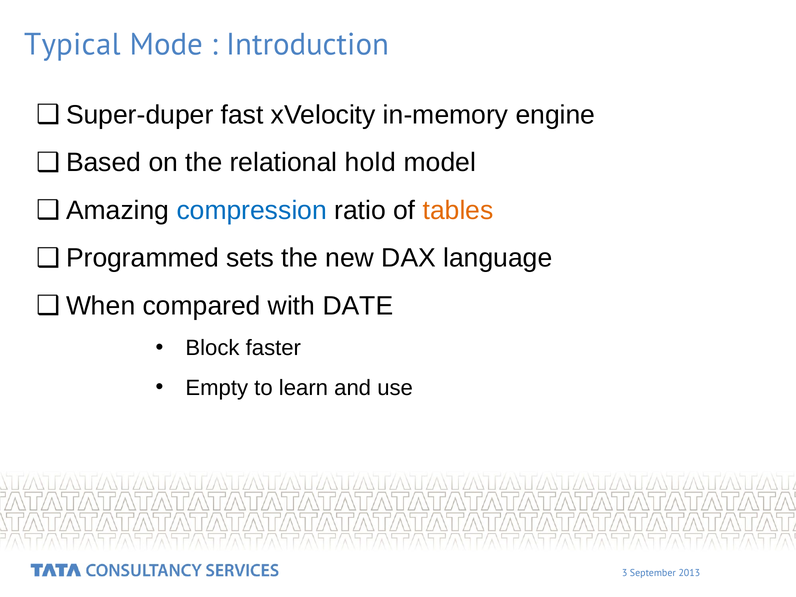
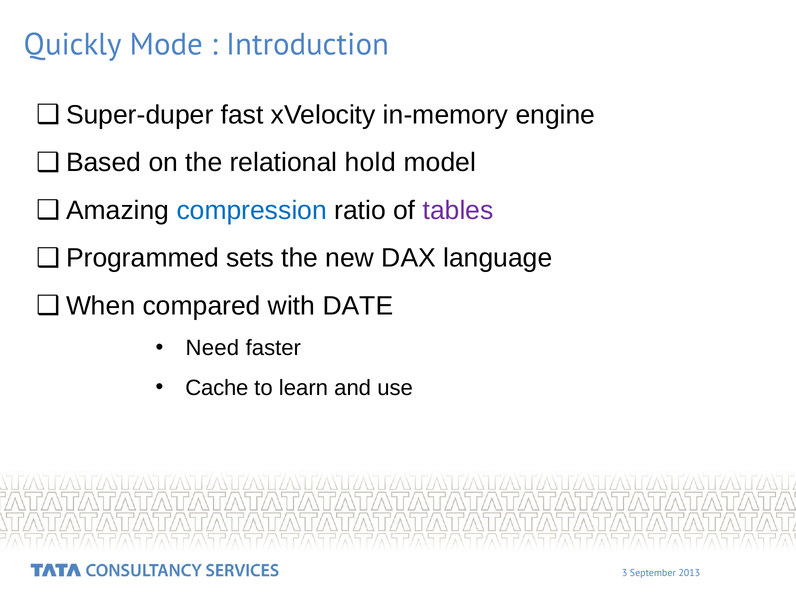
Typical: Typical -> Quickly
tables colour: orange -> purple
Block: Block -> Need
Empty: Empty -> Cache
